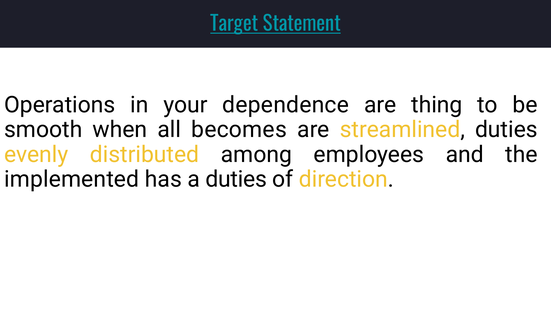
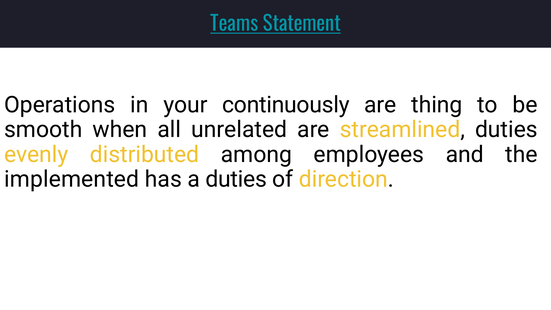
Target: Target -> Teams
dependence: dependence -> continuously
becomes: becomes -> unrelated
